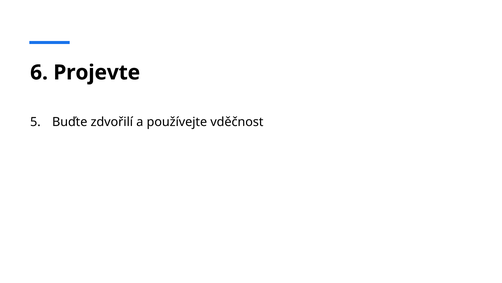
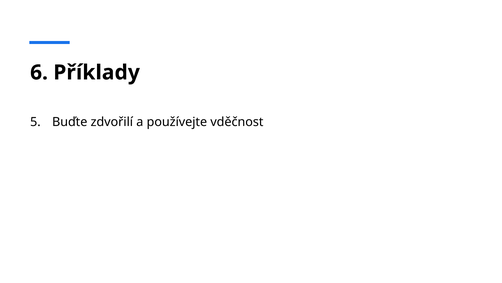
Projevte: Projevte -> Příklady
